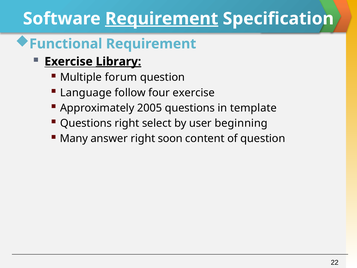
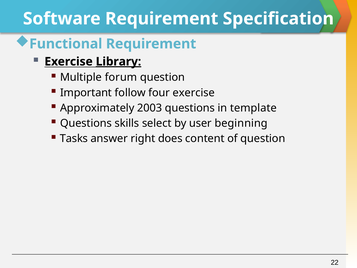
Requirement at (162, 19) underline: present -> none
Language: Language -> Important
2005: 2005 -> 2003
Questions right: right -> skills
Many: Many -> Tasks
soon: soon -> does
